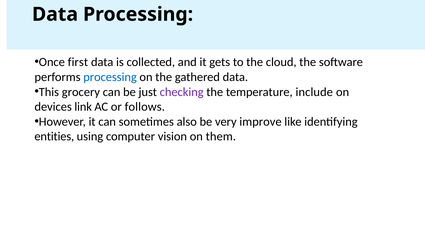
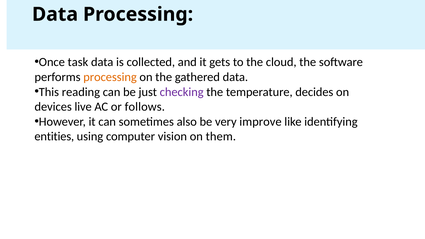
first: first -> task
processing at (110, 77) colour: blue -> orange
grocery: grocery -> reading
include: include -> decides
link: link -> live
